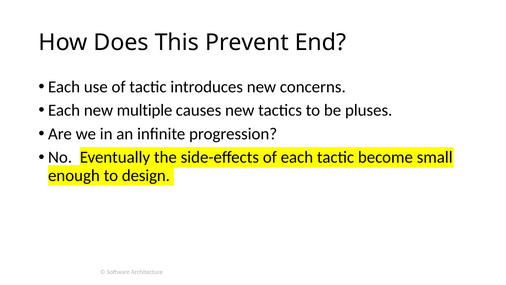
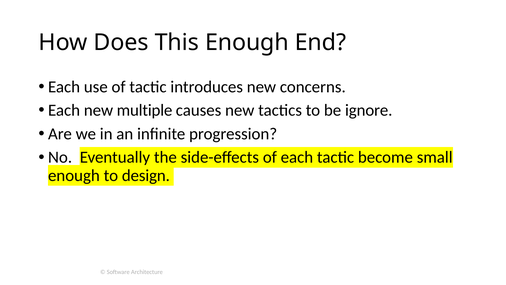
This Prevent: Prevent -> Enough
pluses: pluses -> ignore
